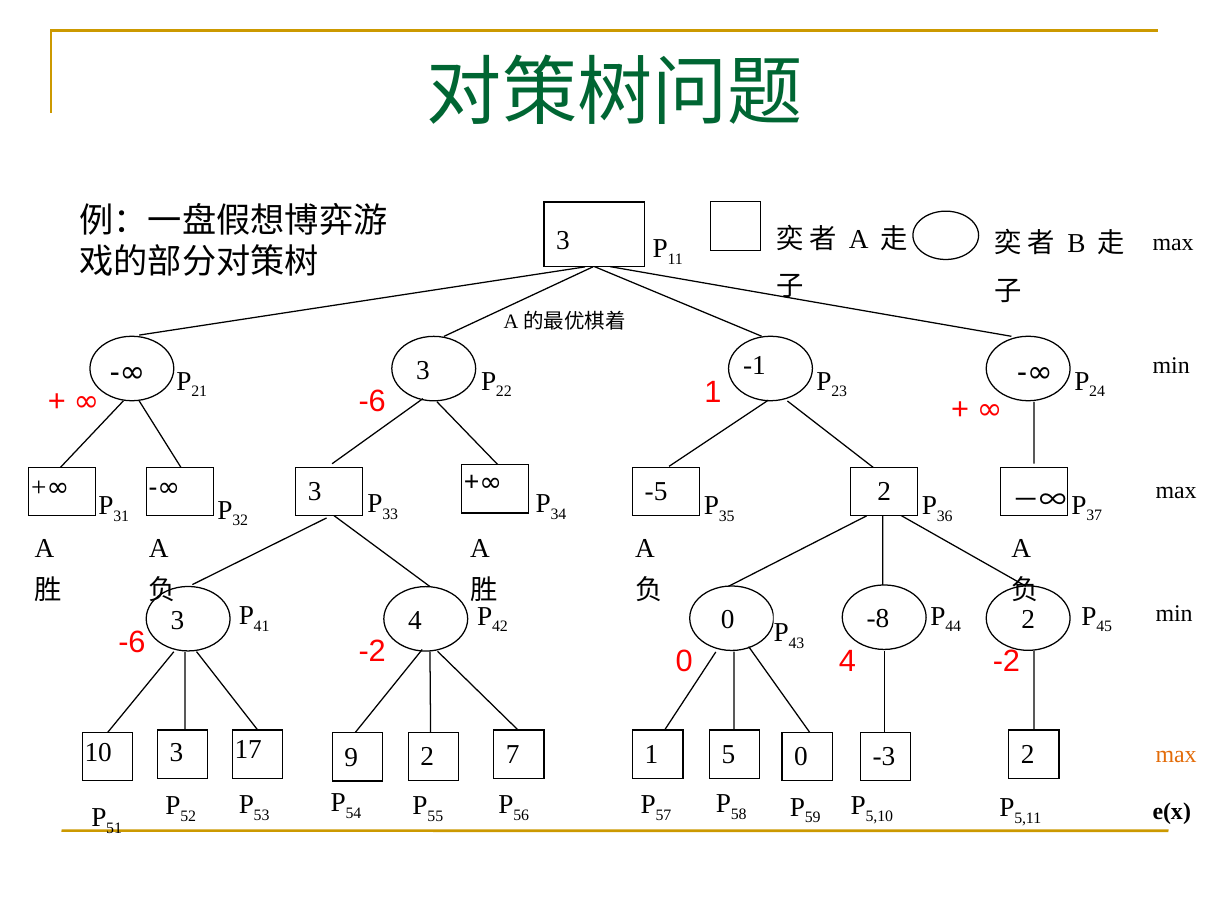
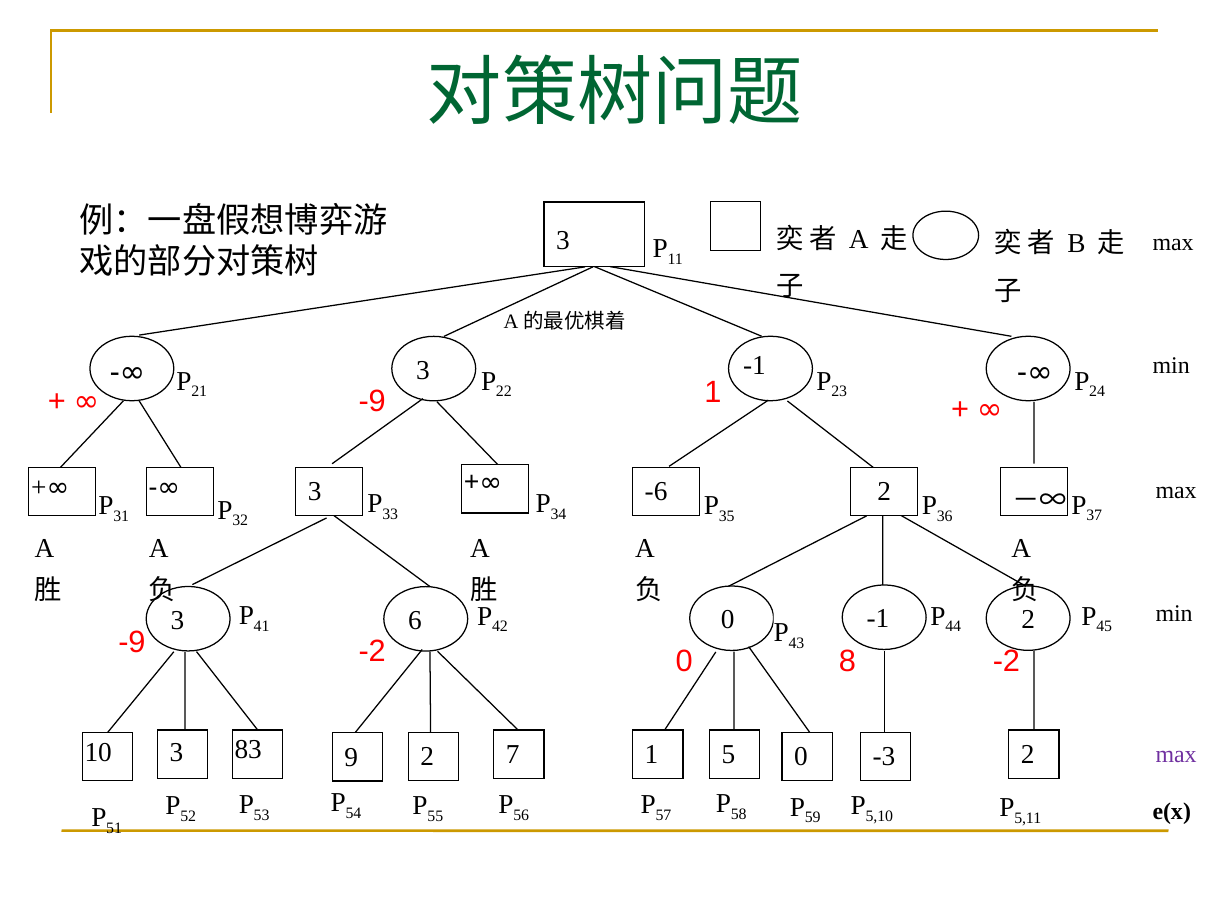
-6 at (372, 401): -6 -> -9
-5: -5 -> -6
-8 at (878, 618): -8 -> -1
3 4: 4 -> 6
-6 at (132, 642): -6 -> -9
0 4: 4 -> 8
17: 17 -> 83
max at (1176, 754) colour: orange -> purple
